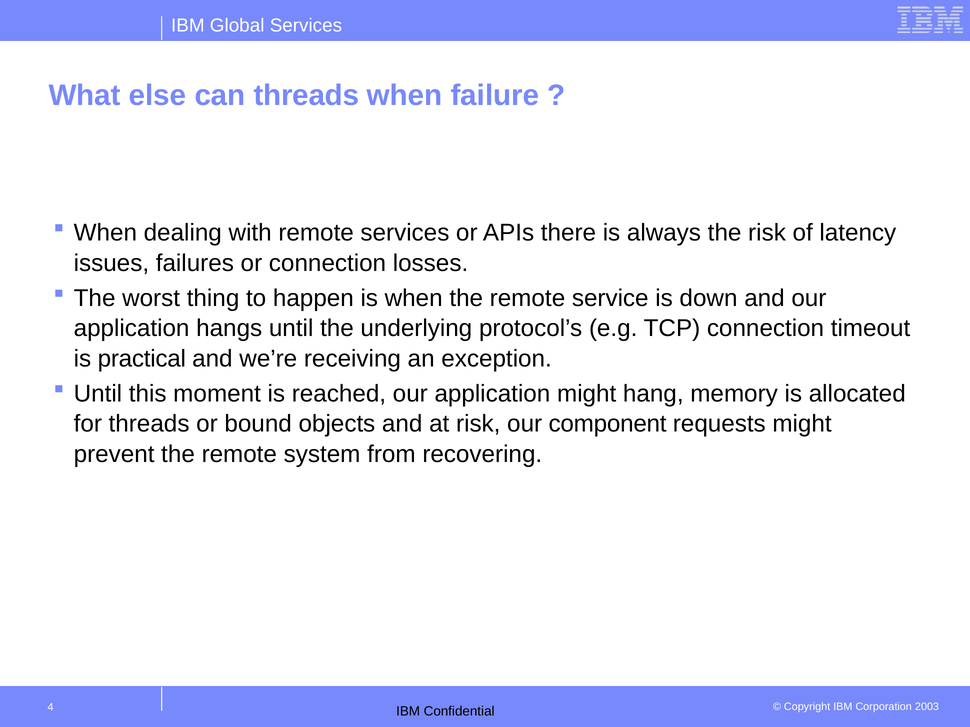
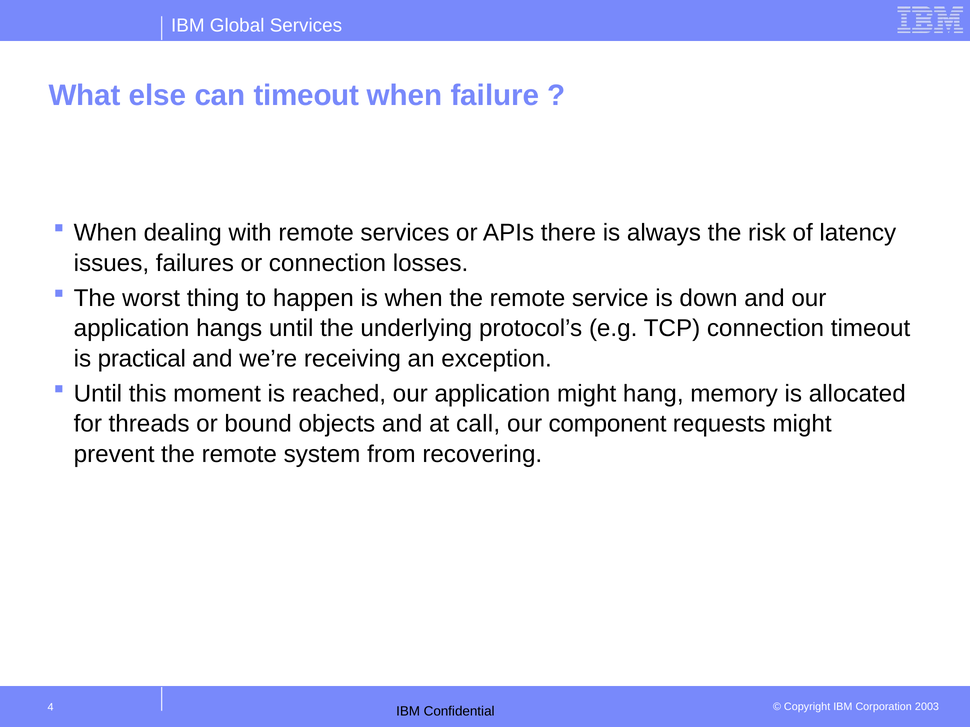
can threads: threads -> timeout
at risk: risk -> call
